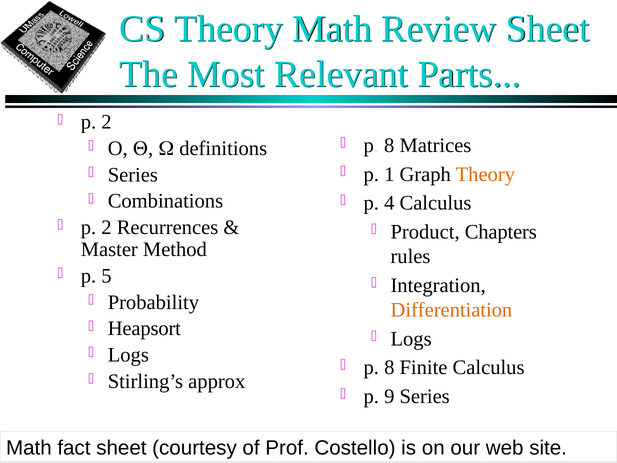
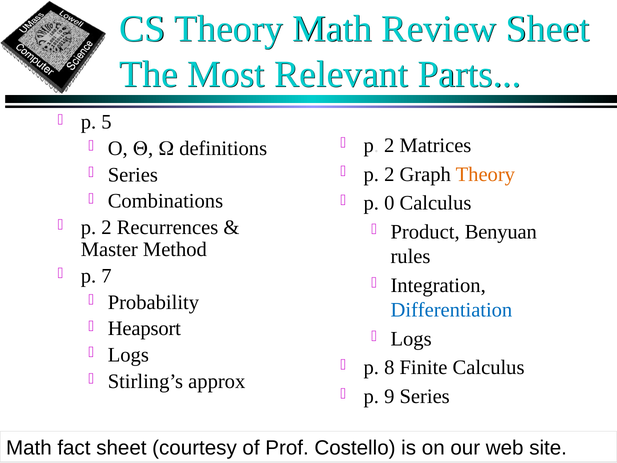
2 at (107, 122): 2 -> 5
8 at (389, 145): 8 -> 2
1 at (389, 174): 1 -> 2
4: 4 -> 0
Chapters: Chapters -> Benyuan
5: 5 -> 7
Differentiation colour: orange -> blue
